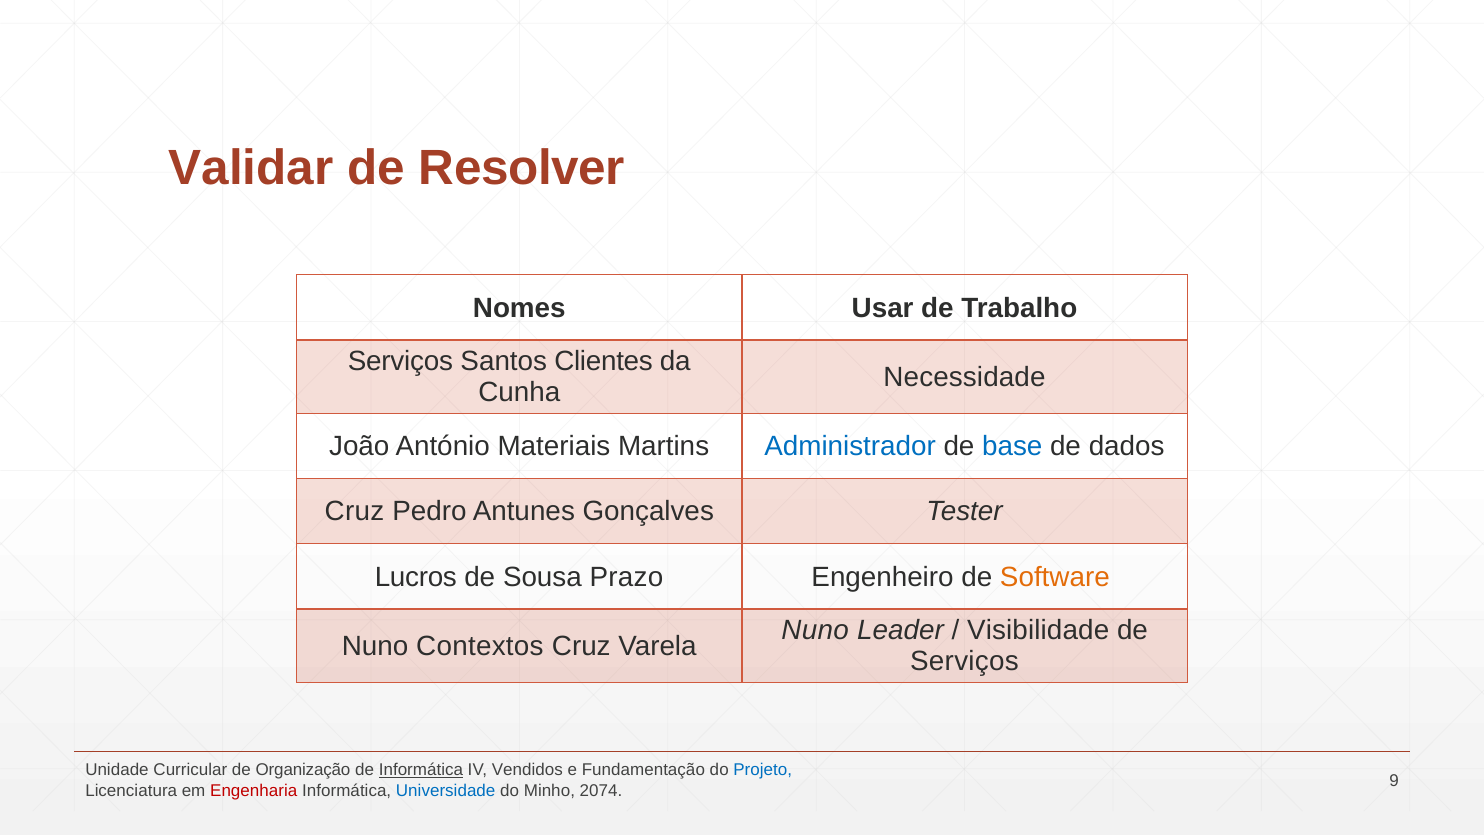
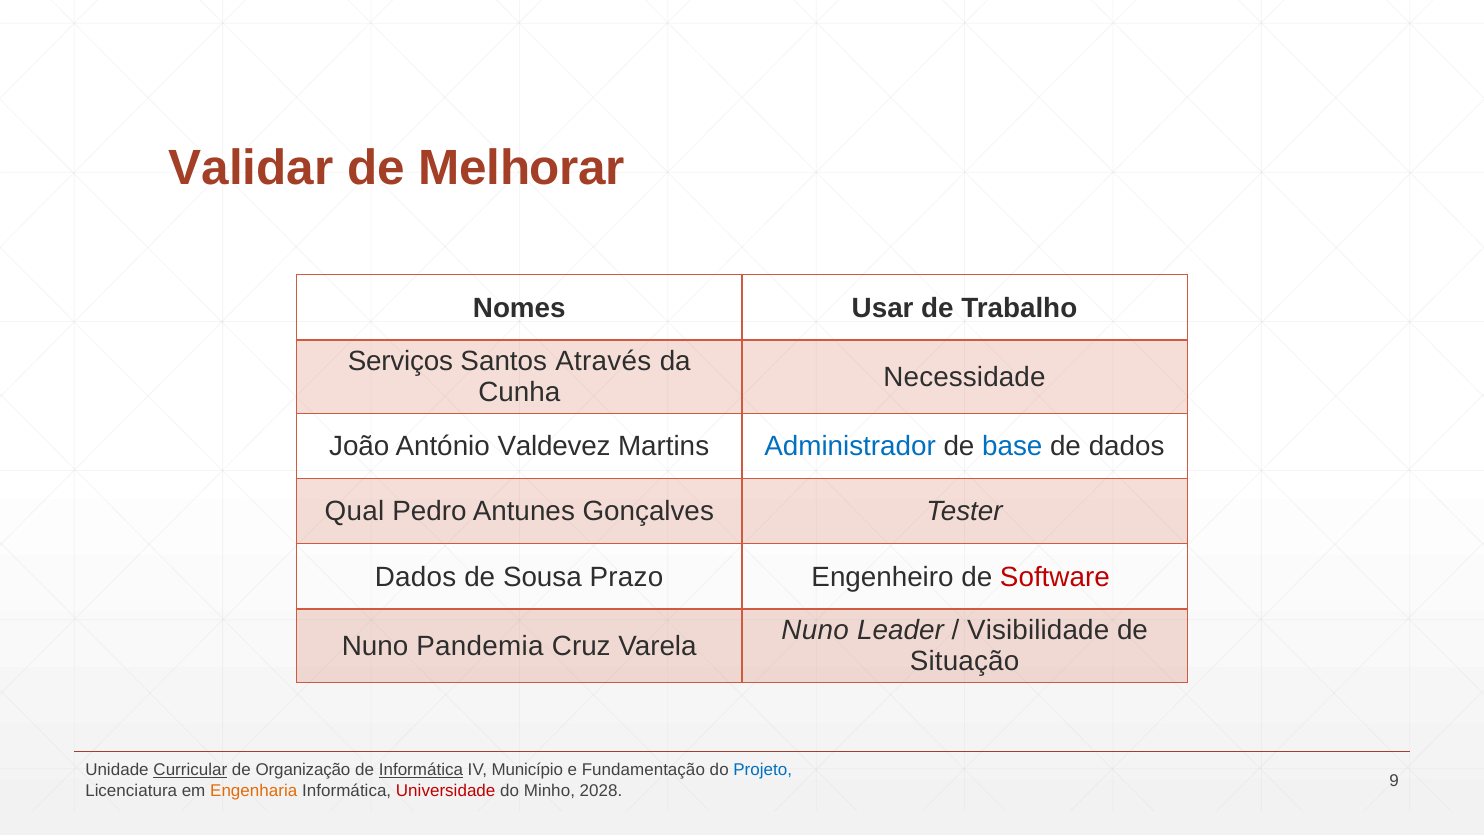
Resolver: Resolver -> Melhorar
Clientes: Clientes -> Através
Materiais: Materiais -> Valdevez
Cruz at (354, 512): Cruz -> Qual
Lucros at (416, 577): Lucros -> Dados
Software colour: orange -> red
Contextos: Contextos -> Pandemia
Serviços at (964, 662): Serviços -> Situação
Curricular underline: none -> present
Vendidos: Vendidos -> Município
Engenharia colour: red -> orange
Universidade colour: blue -> red
2074: 2074 -> 2028
